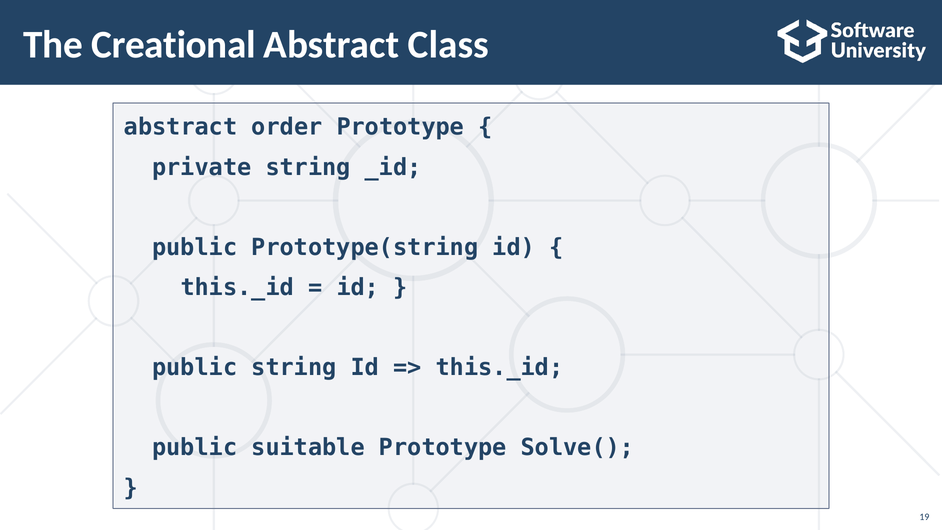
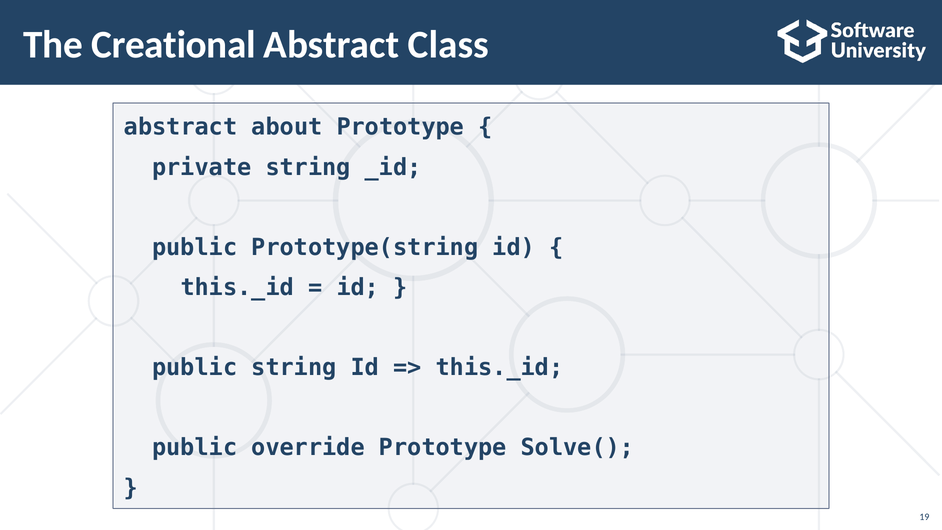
order: order -> about
suitable: suitable -> override
